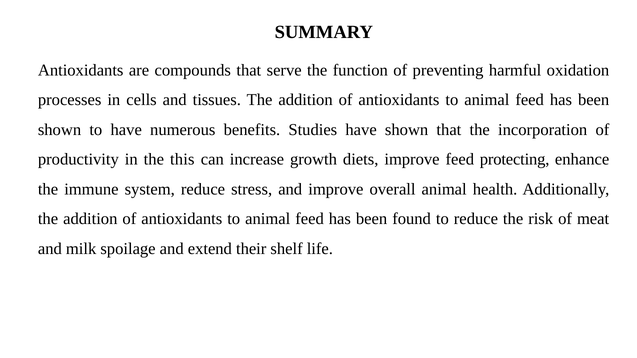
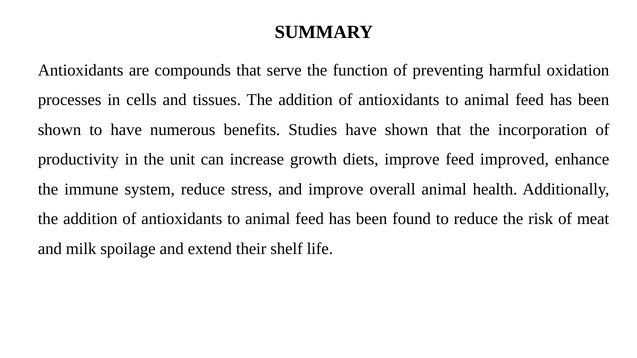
this: this -> unit
protecting: protecting -> improved
